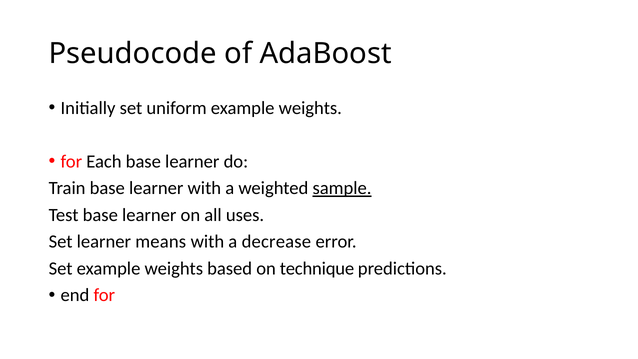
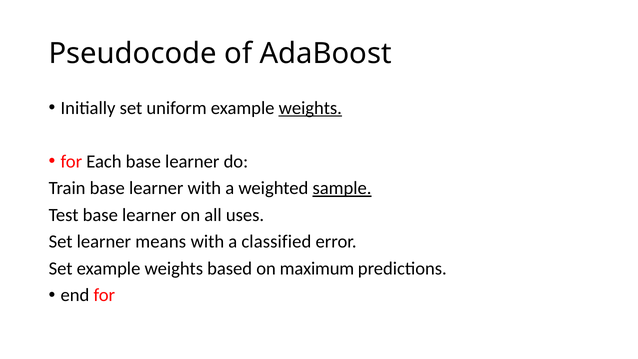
weights at (310, 108) underline: none -> present
decrease: decrease -> classified
technique: technique -> maximum
